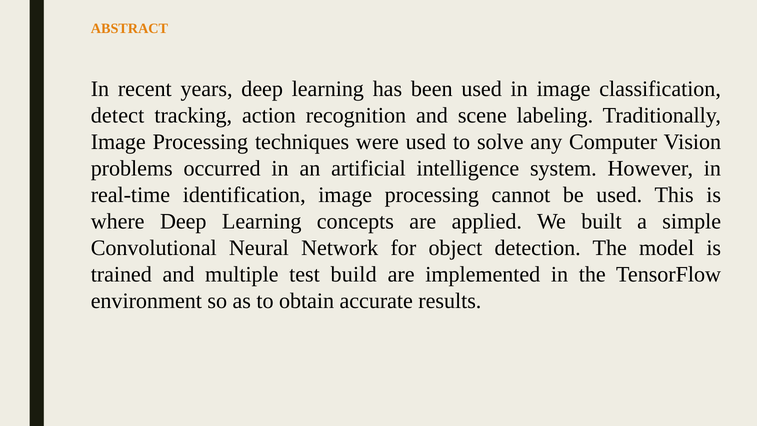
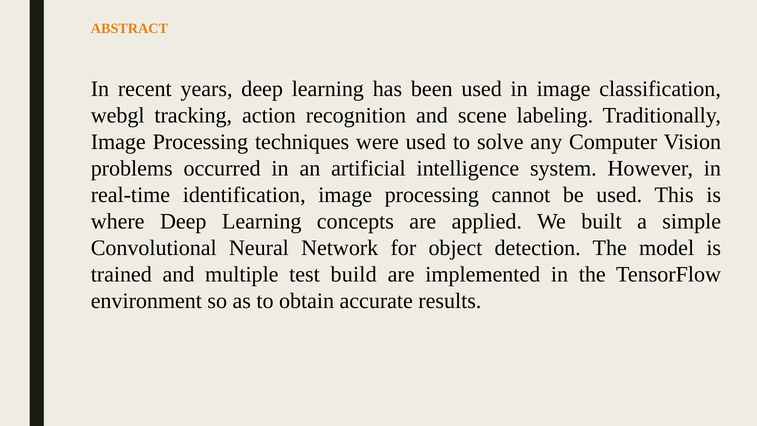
detect: detect -> webgl
